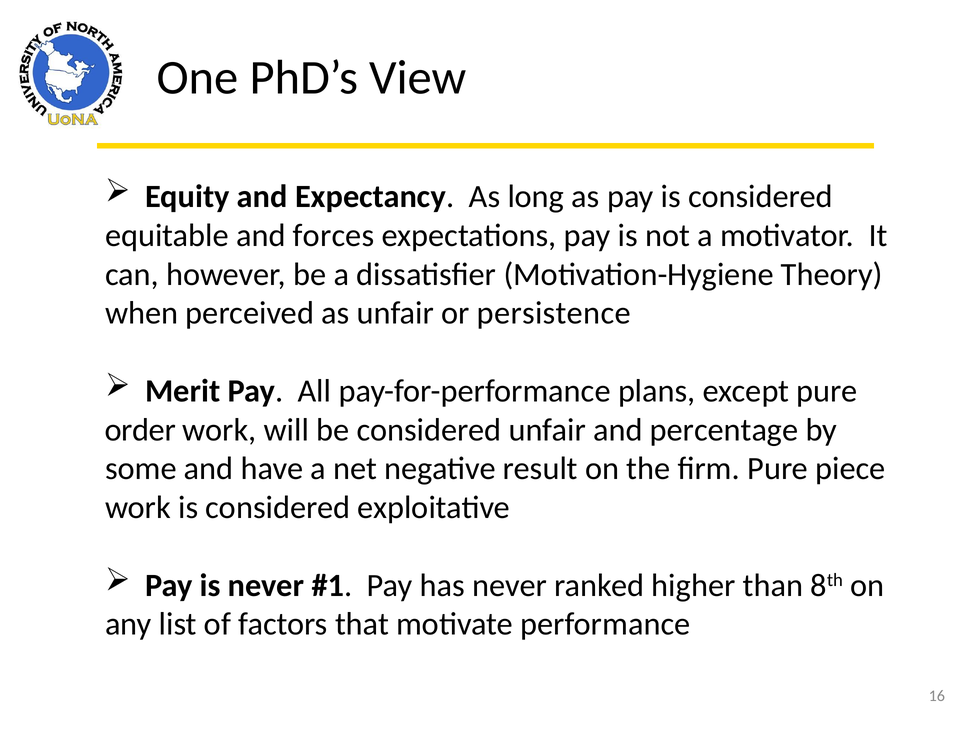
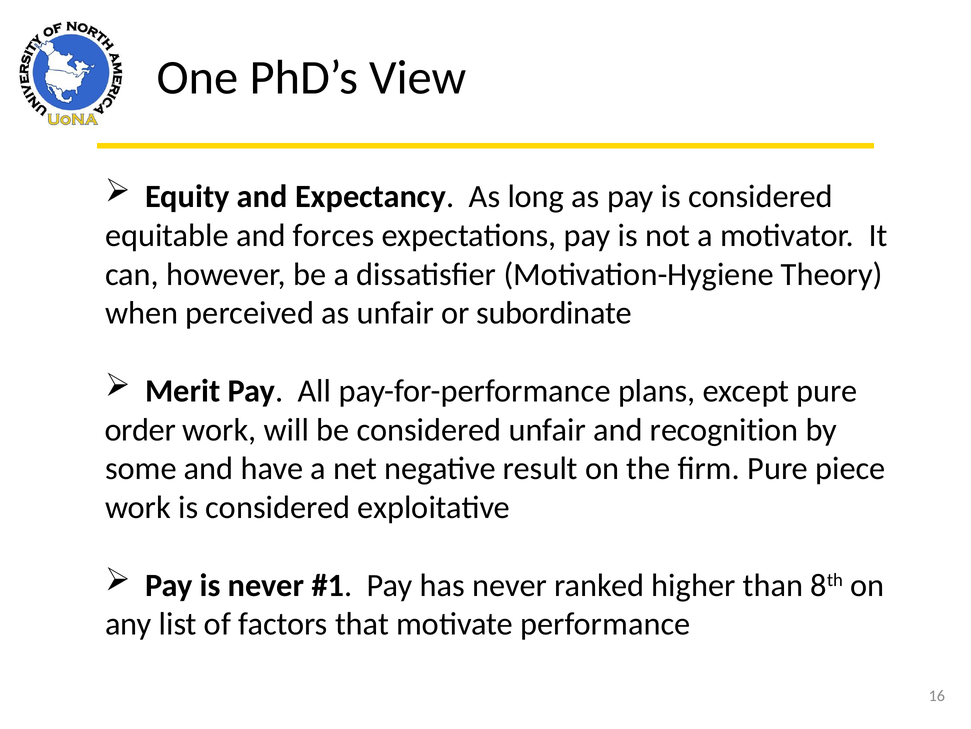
persistence: persistence -> subordinate
percentage: percentage -> recognition
